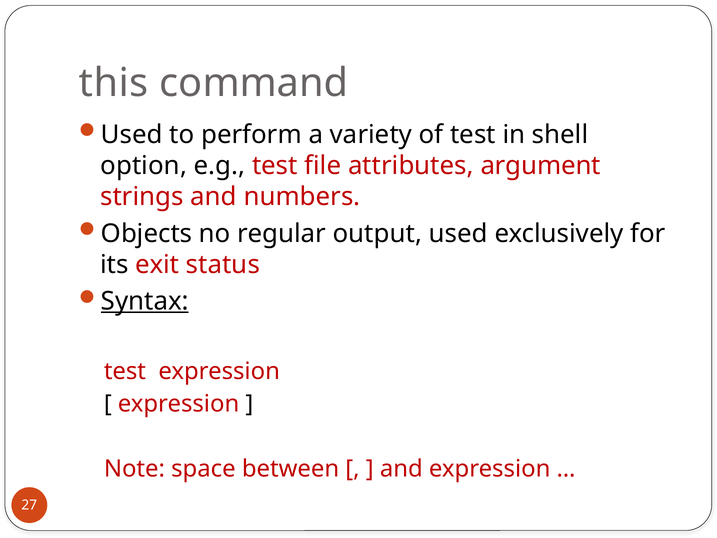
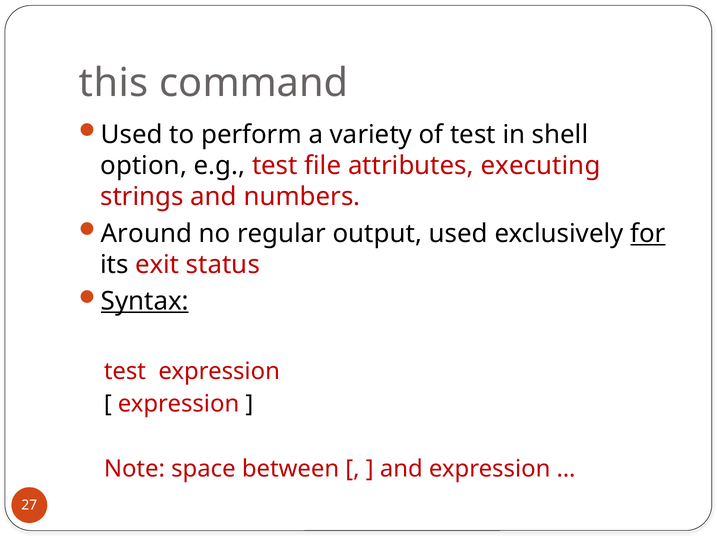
argument: argument -> executing
Objects: Objects -> Around
for underline: none -> present
